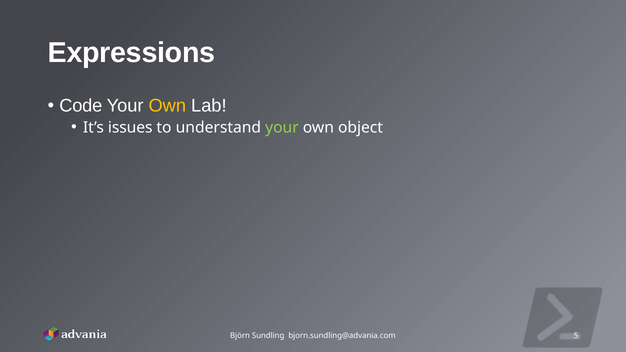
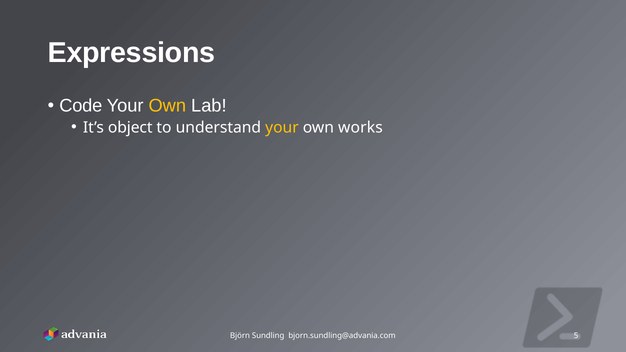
issues: issues -> object
your at (282, 127) colour: light green -> yellow
object: object -> works
